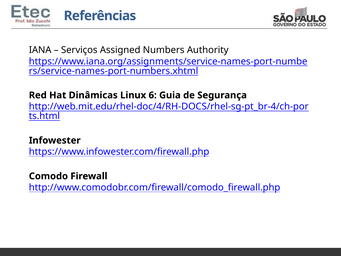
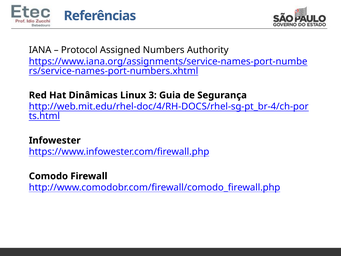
Serviços: Serviços -> Protocol
6: 6 -> 3
